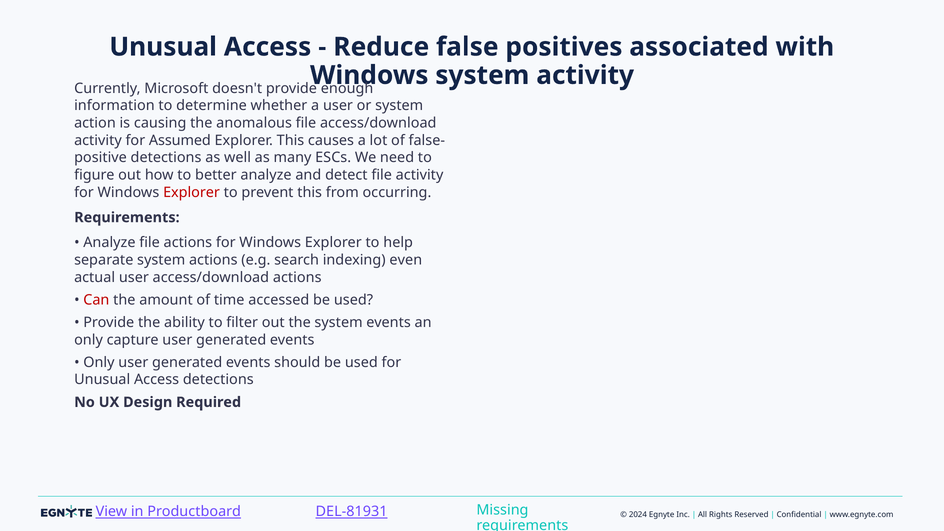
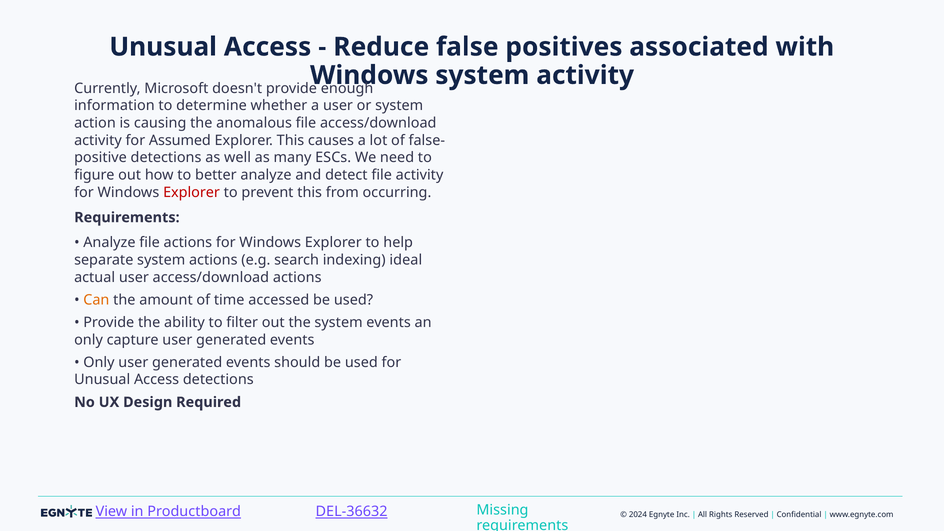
even: even -> ideal
Can colour: red -> orange
DEL-81931: DEL-81931 -> DEL-36632
